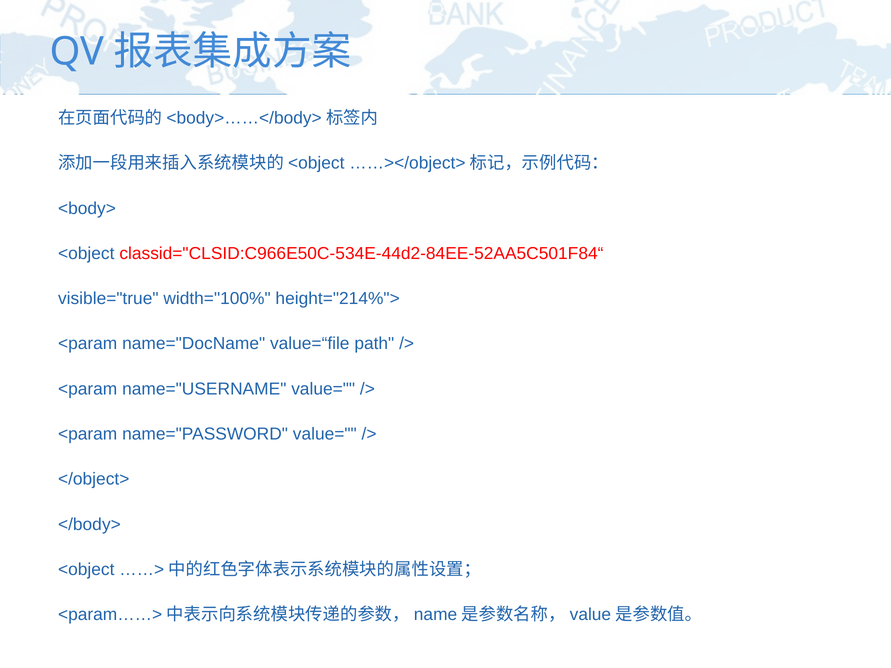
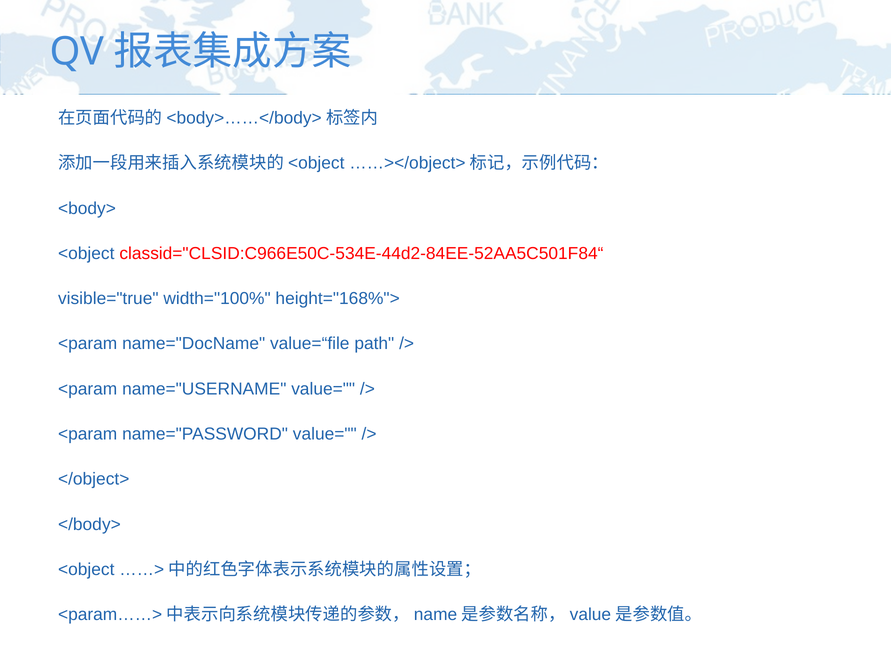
height="214%">: height="214%"> -> height="168%">
